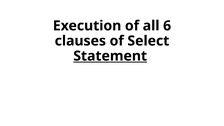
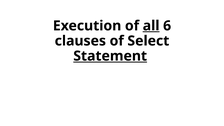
all underline: none -> present
